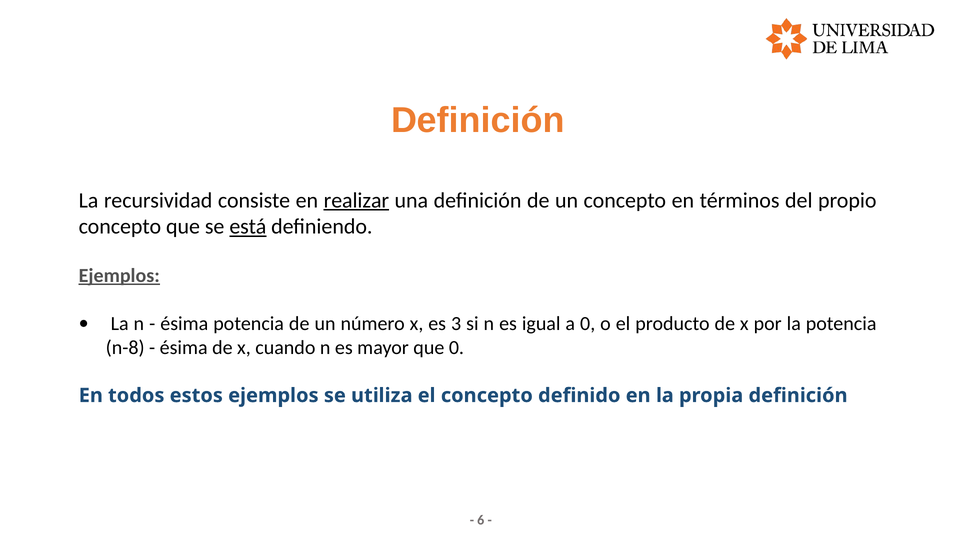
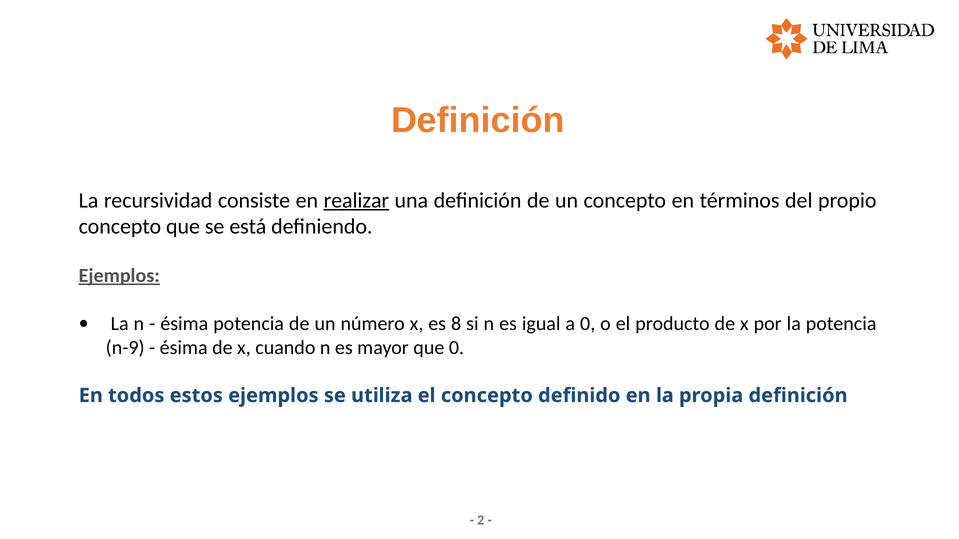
está underline: present -> none
3: 3 -> 8
n-8: n-8 -> n-9
6: 6 -> 2
